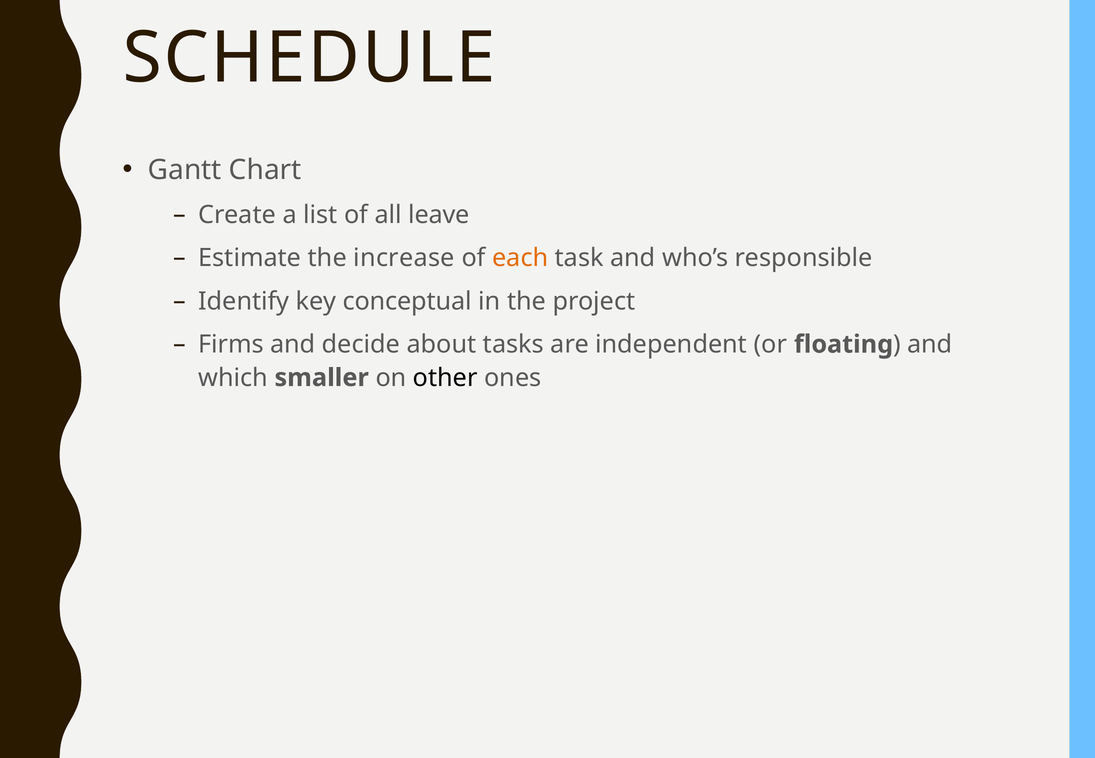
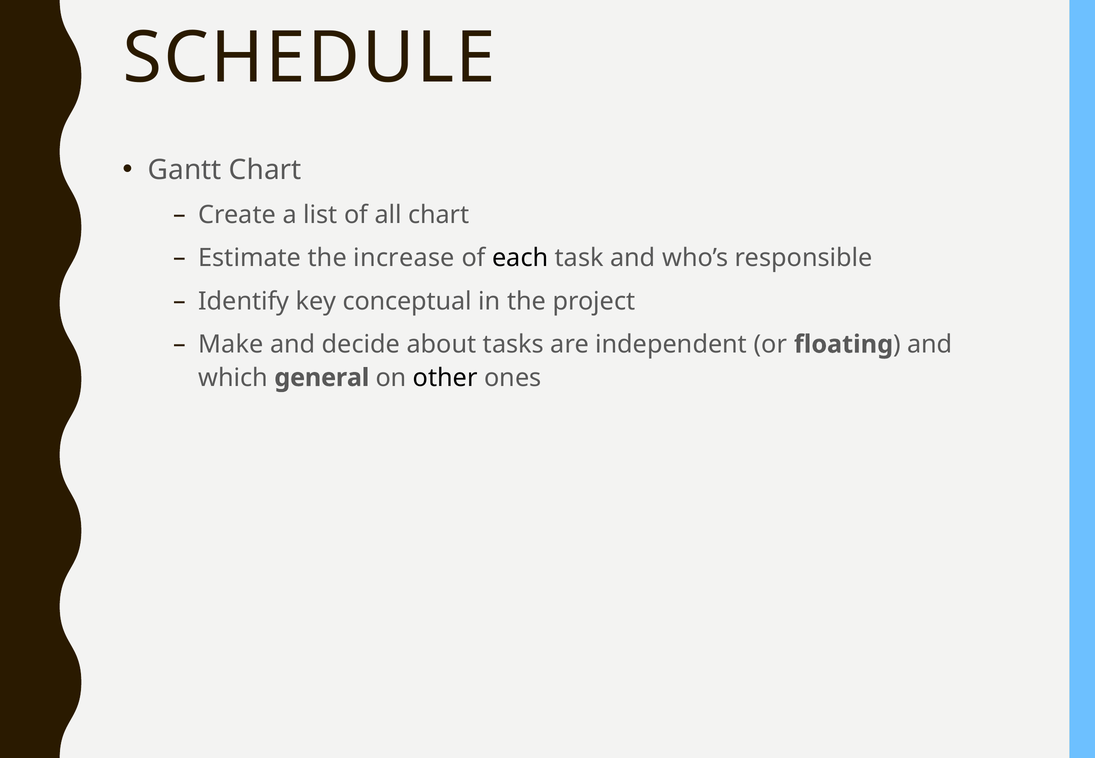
all leave: leave -> chart
each colour: orange -> black
Firms: Firms -> Make
smaller: smaller -> general
